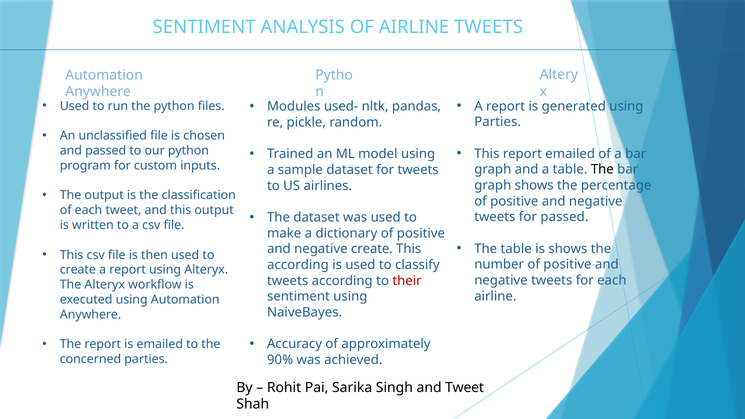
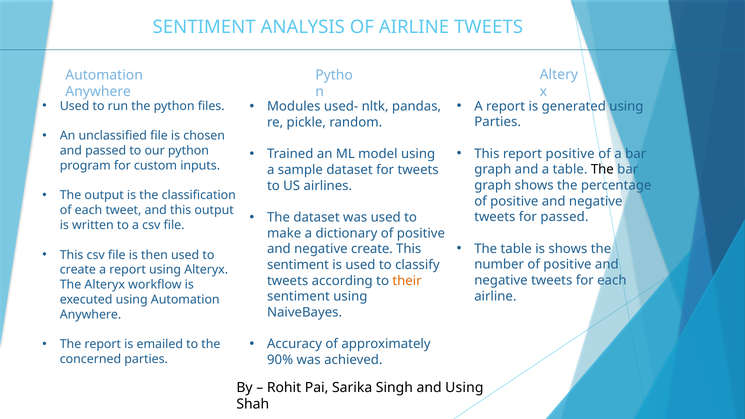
report emailed: emailed -> positive
according at (298, 265): according -> sentiment
their colour: red -> orange
and Tweet: Tweet -> Using
